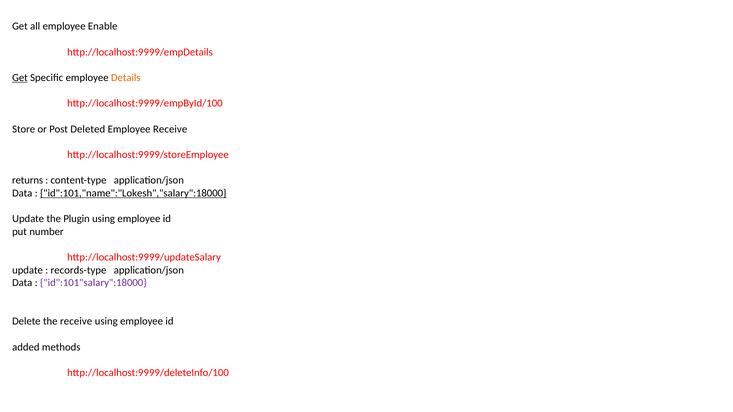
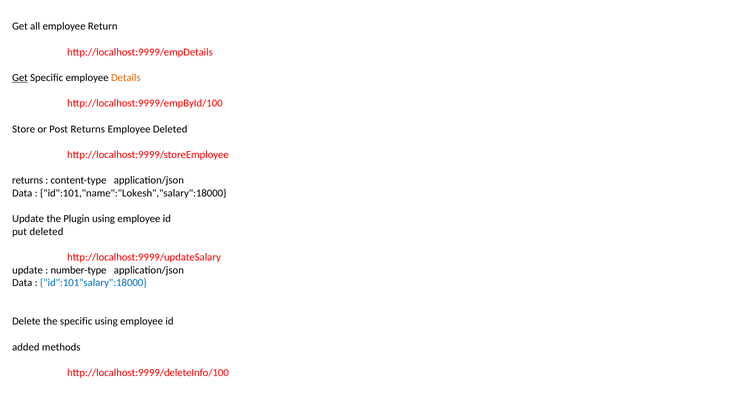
Enable: Enable -> Return
Post Deleted: Deleted -> Returns
Employee Receive: Receive -> Deleted
id":101,"name":"Lokesh","salary":18000 underline: present -> none
put number: number -> deleted
records-type: records-type -> number-type
id":101"salary":18000 colour: purple -> blue
the receive: receive -> specific
